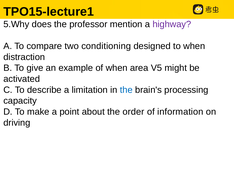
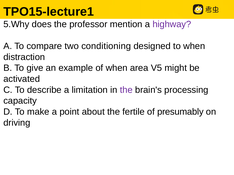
the at (126, 90) colour: blue -> purple
order: order -> fertile
information: information -> presumably
